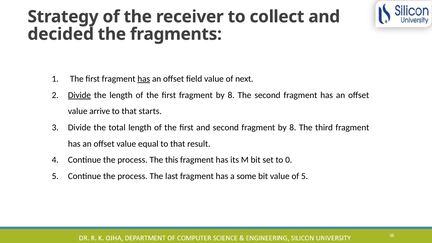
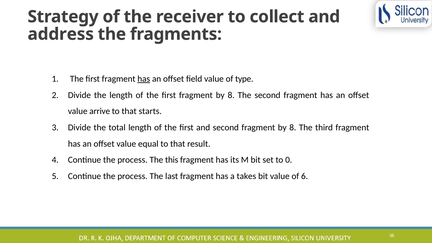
decided: decided -> address
next: next -> type
Divide at (79, 95) underline: present -> none
some: some -> takes
of 5: 5 -> 6
